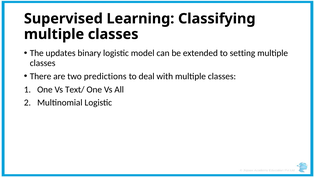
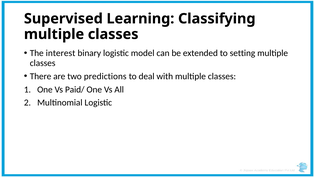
updates: updates -> interest
Text/: Text/ -> Paid/
